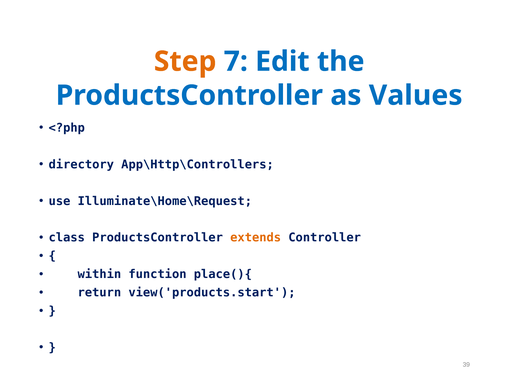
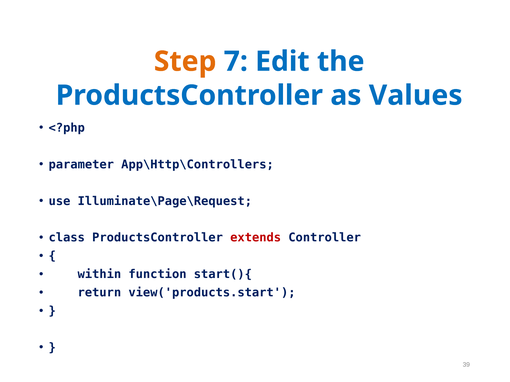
directory: directory -> parameter
Illuminate\Home\Request: Illuminate\Home\Request -> Illuminate\Page\Request
extends colour: orange -> red
place(){: place(){ -> start(){
